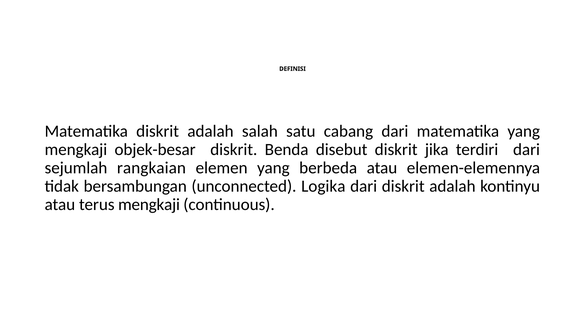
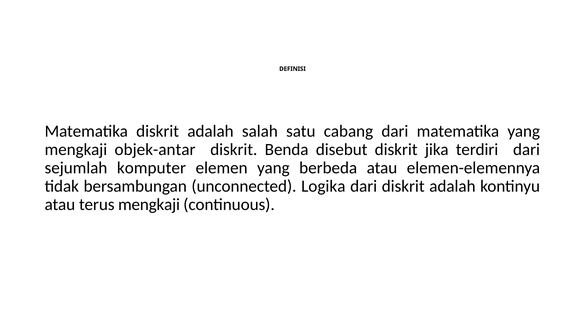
objek-besar: objek-besar -> objek-antar
rangkaian: rangkaian -> komputer
